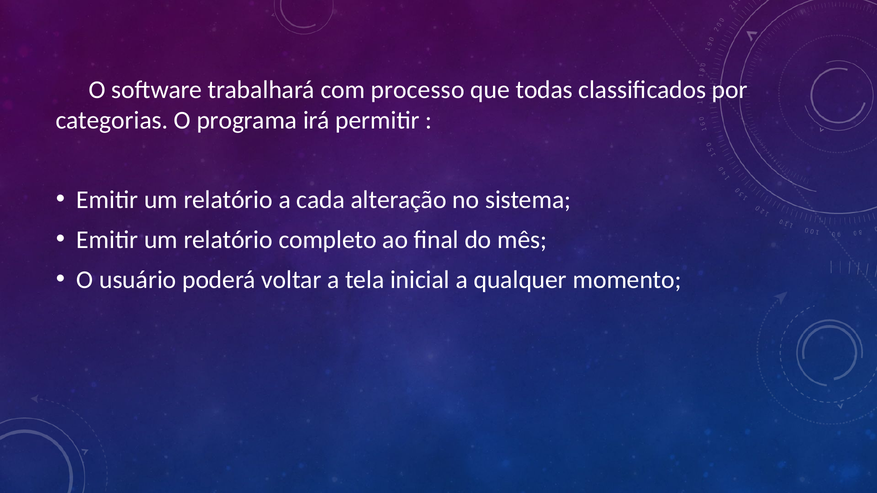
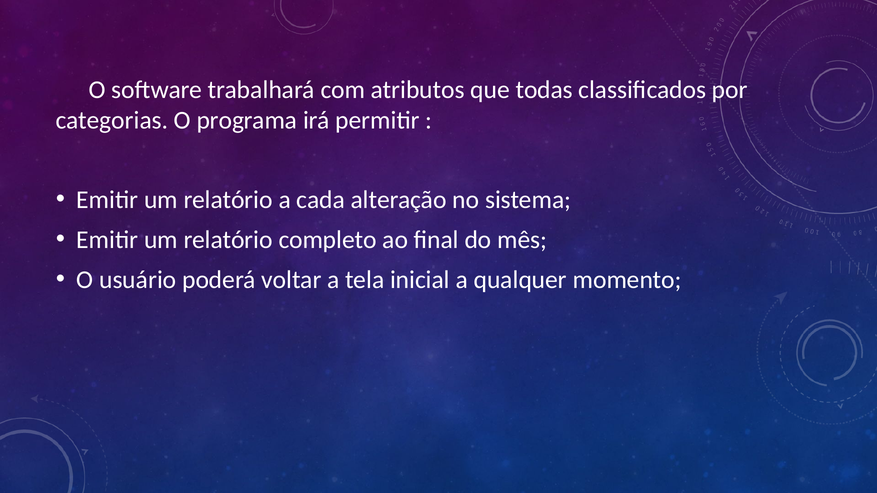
processo: processo -> atributos
